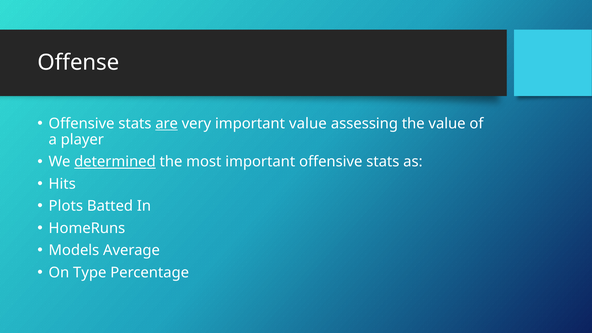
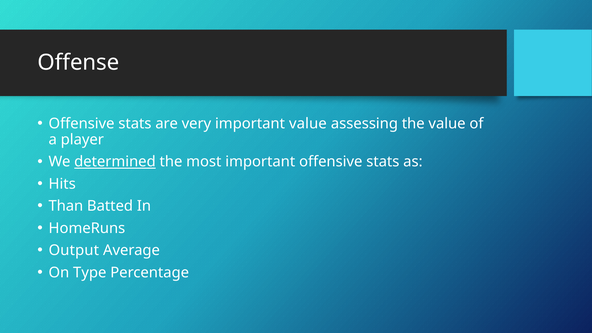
are underline: present -> none
Plots: Plots -> Than
Models: Models -> Output
